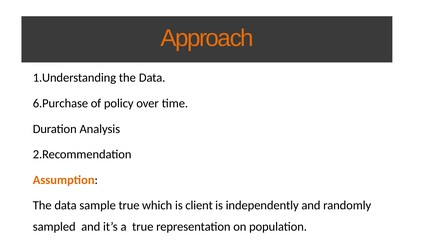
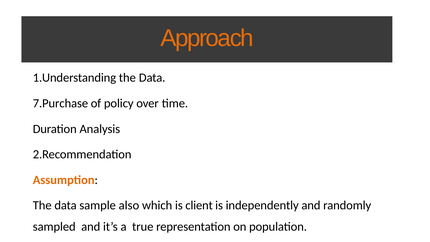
6.Purchase: 6.Purchase -> 7.Purchase
sample true: true -> also
